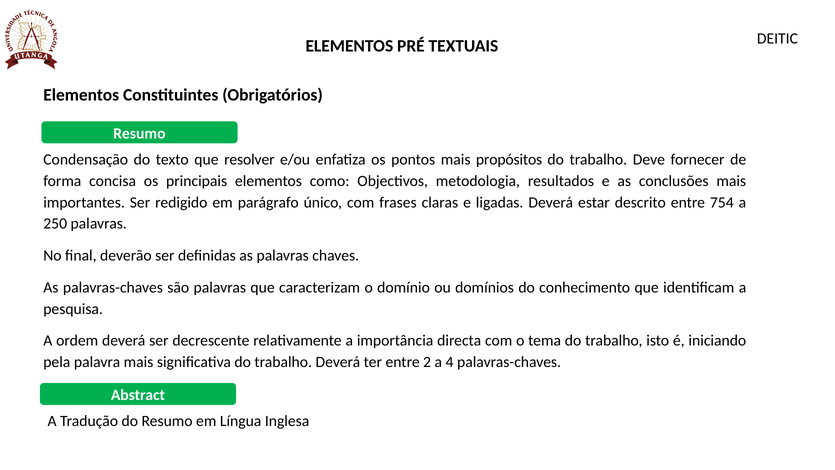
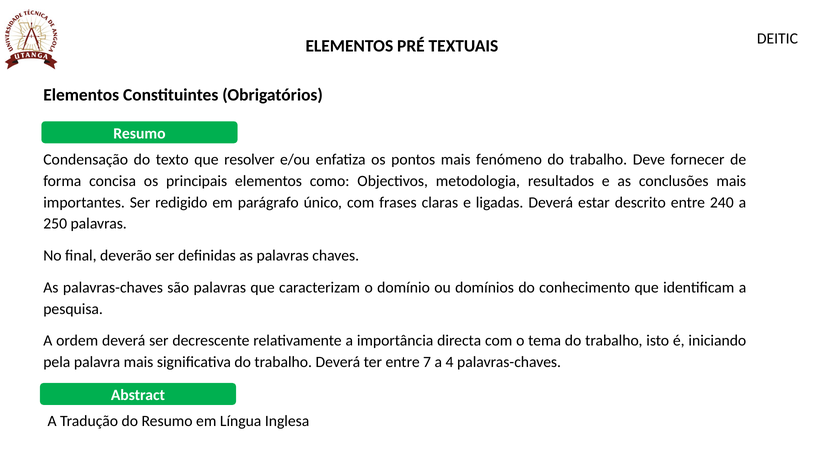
propósitos: propósitos -> fenómeno
754: 754 -> 240
2: 2 -> 7
